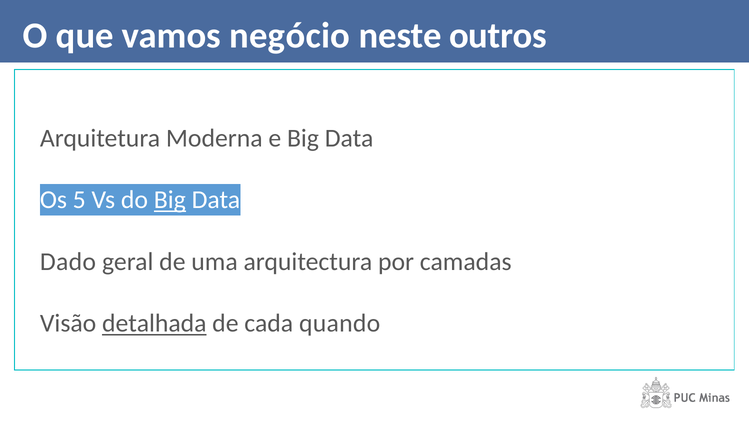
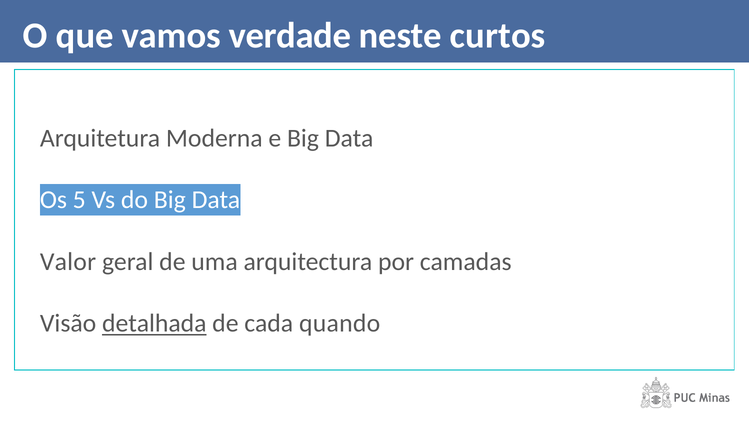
negócio: negócio -> verdade
outros: outros -> curtos
Big at (170, 200) underline: present -> none
Dado: Dado -> Valor
